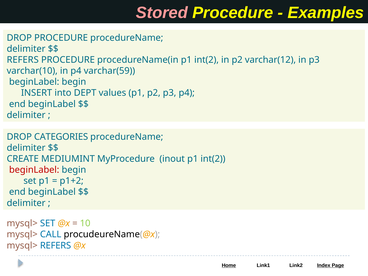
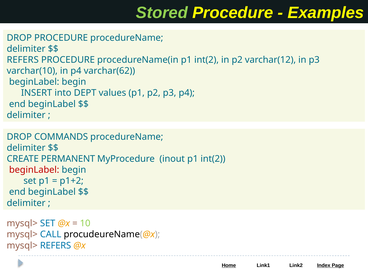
Stored colour: pink -> light green
varchar(59: varchar(59 -> varchar(62
CATEGORIES: CATEGORIES -> COMMANDS
MEDIUMINT: MEDIUMINT -> PERMANENT
